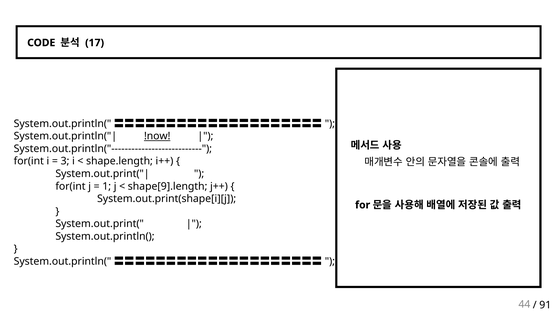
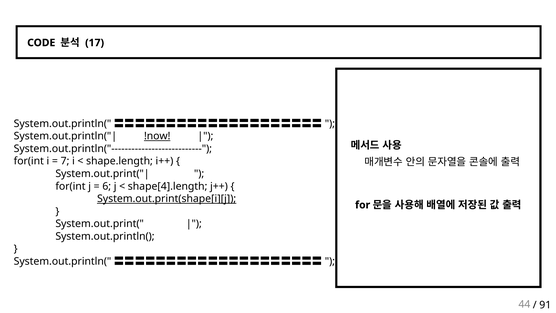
3: 3 -> 7
1: 1 -> 6
shape[9].length: shape[9].length -> shape[4].length
System.out.print(shape[i][j underline: none -> present
